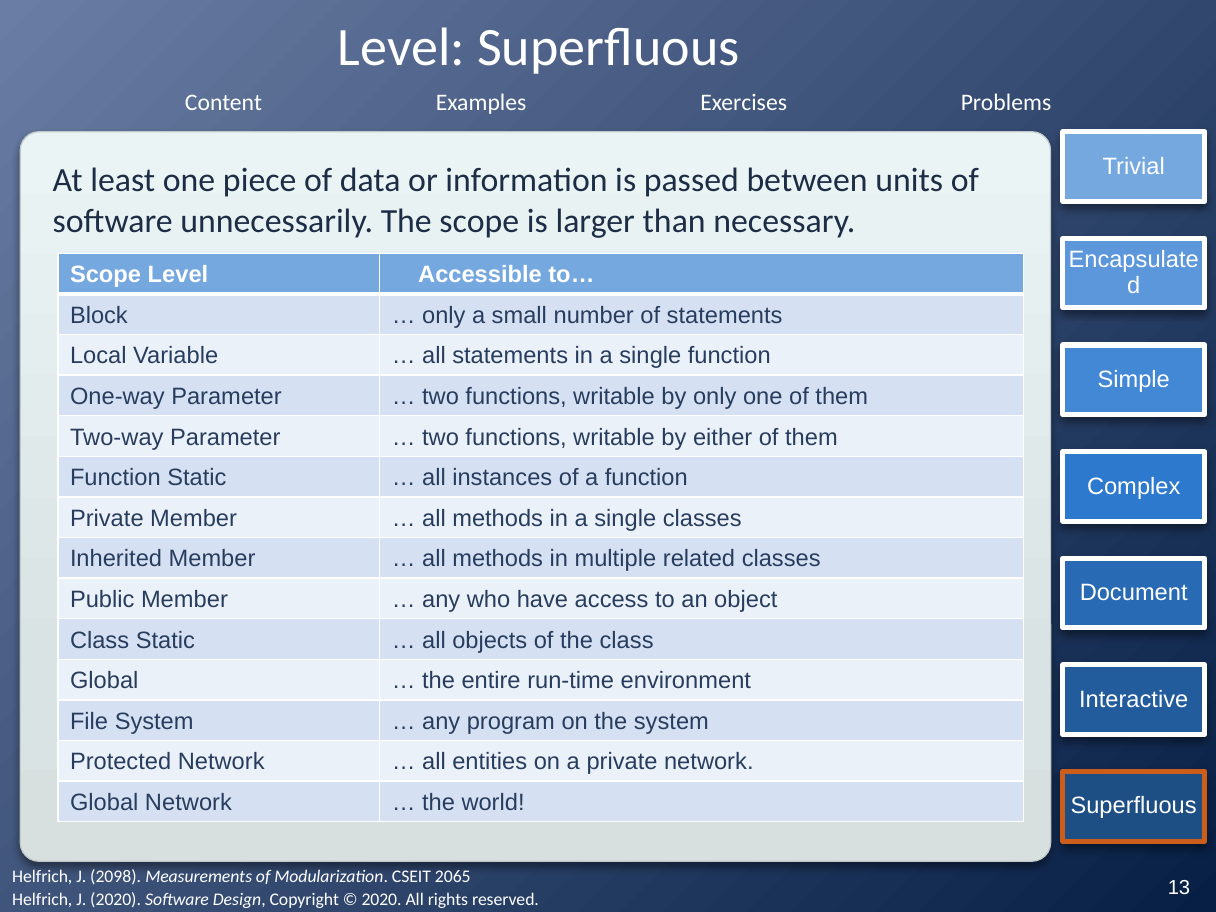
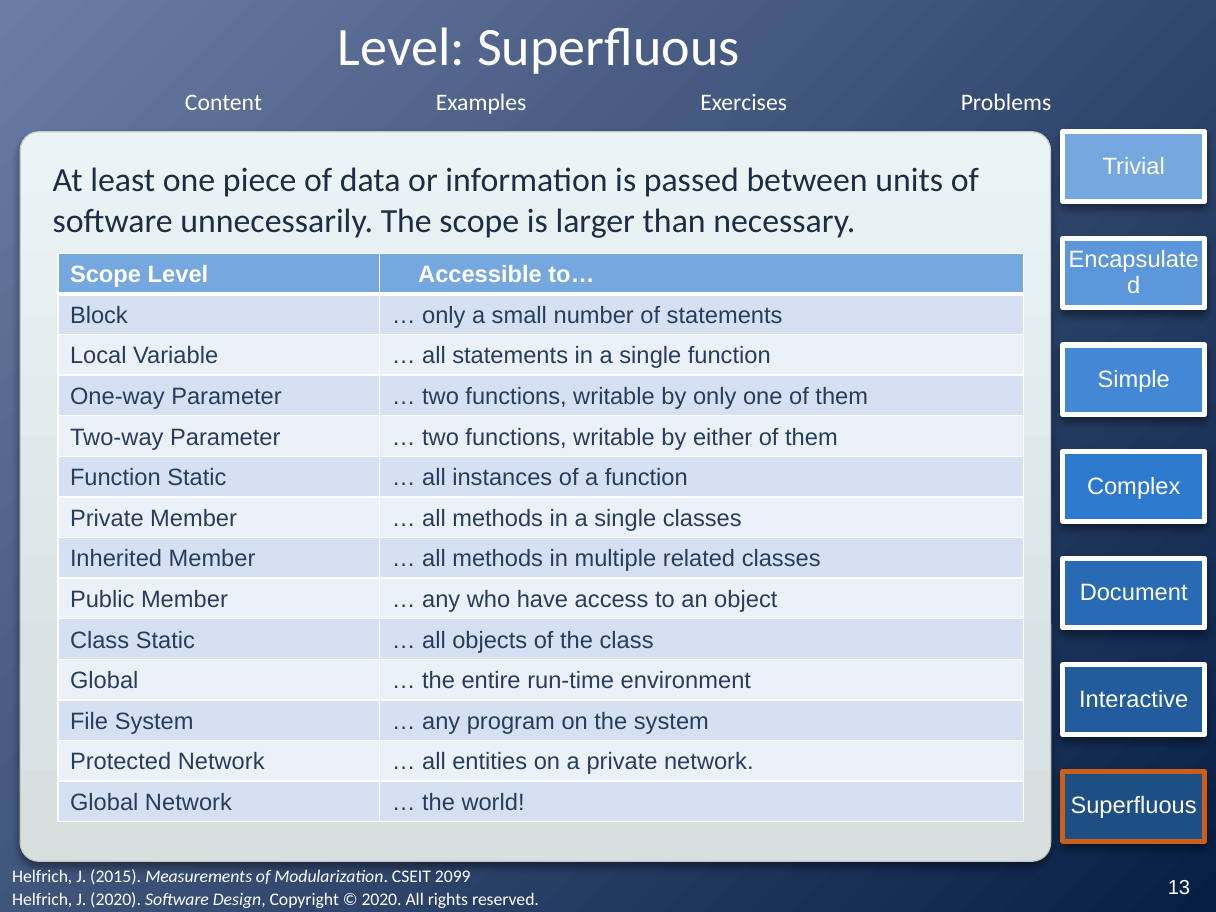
2098: 2098 -> 2015
2065: 2065 -> 2099
